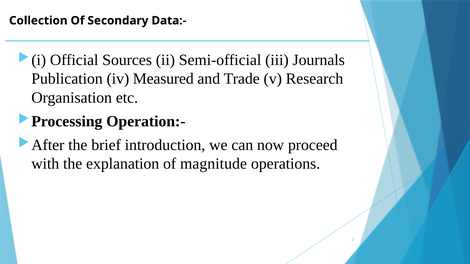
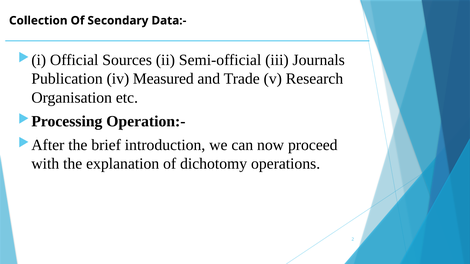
magnitude: magnitude -> dichotomy
